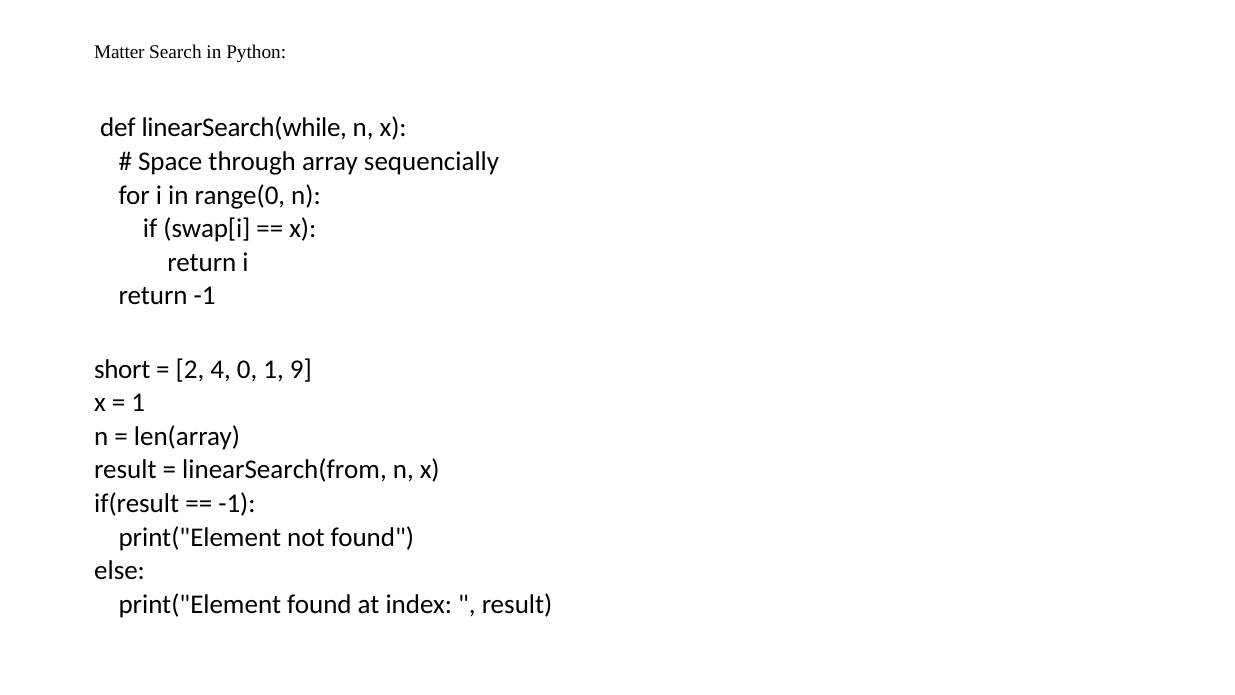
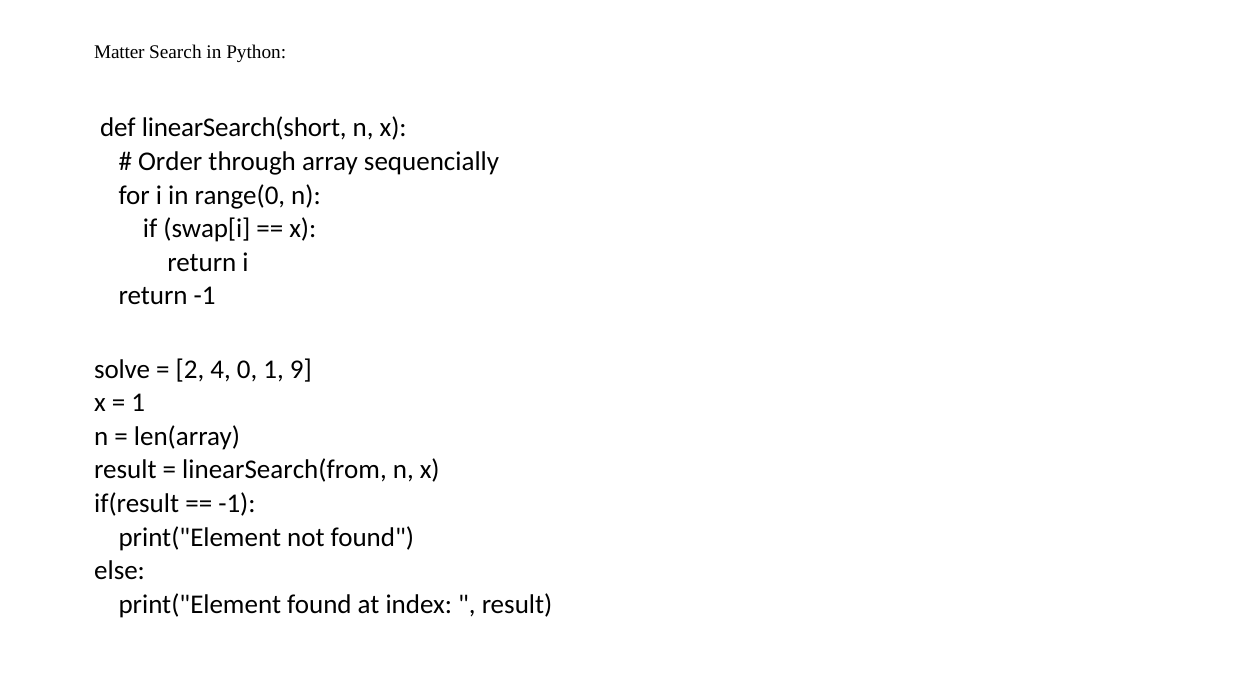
linearSearch(while: linearSearch(while -> linearSearch(short
Space: Space -> Order
short: short -> solve
